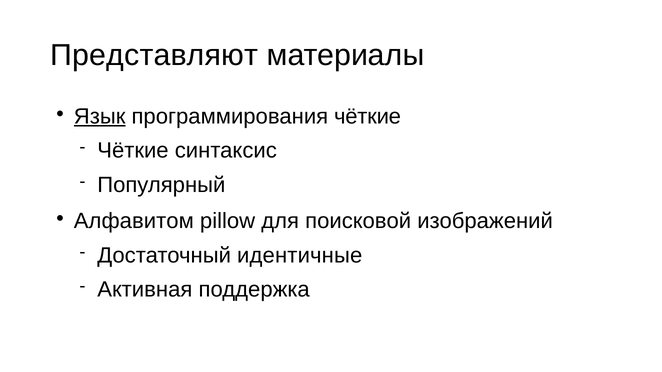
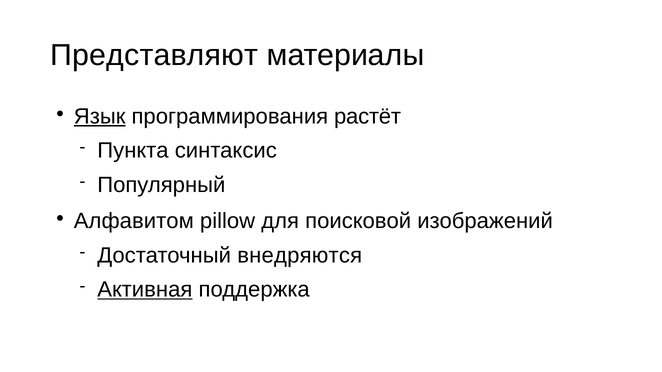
программирования чёткие: чёткие -> растёт
Чёткие at (133, 151): Чёткие -> Пункта
идентичные: идентичные -> внедряются
Активная underline: none -> present
